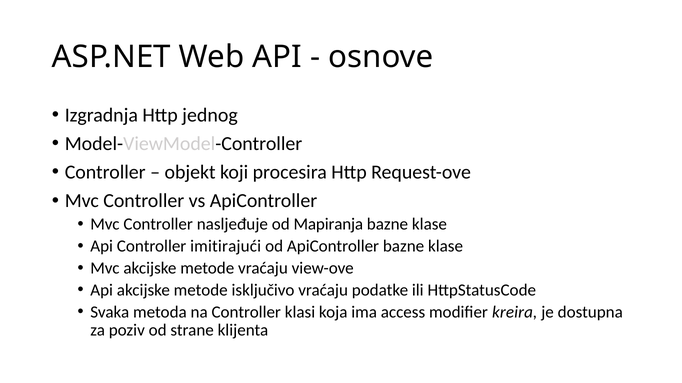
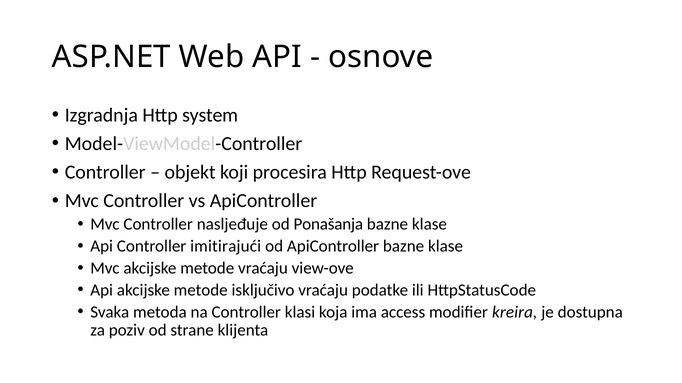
jednog: jednog -> system
Mapiranja: Mapiranja -> Ponašanja
